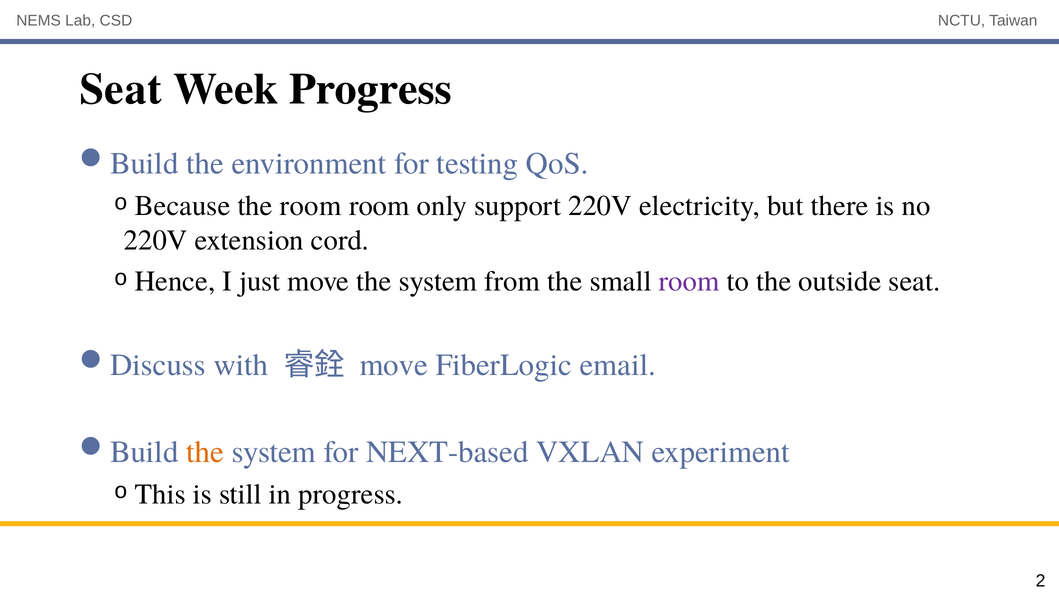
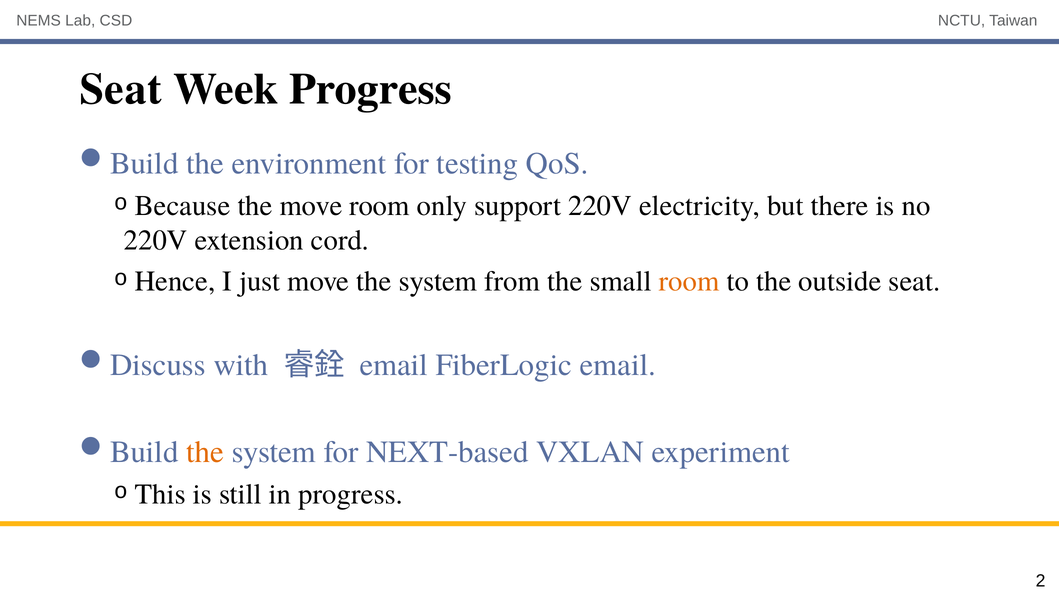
the room: room -> move
room at (689, 282) colour: purple -> orange
move at (394, 365): move -> email
